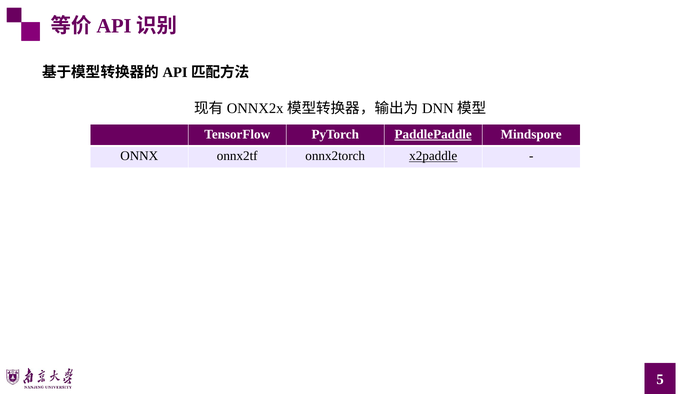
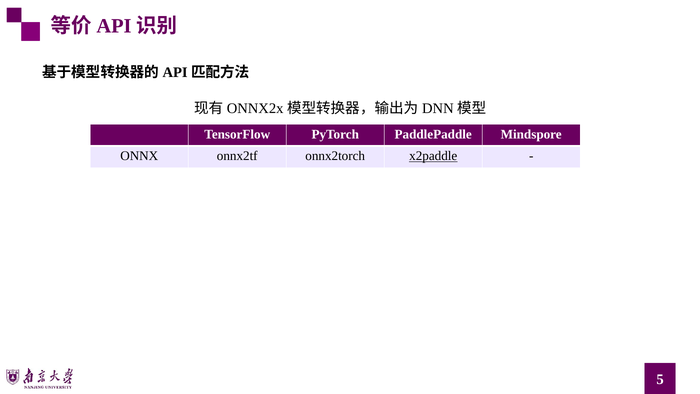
PaddlePaddle underline: present -> none
